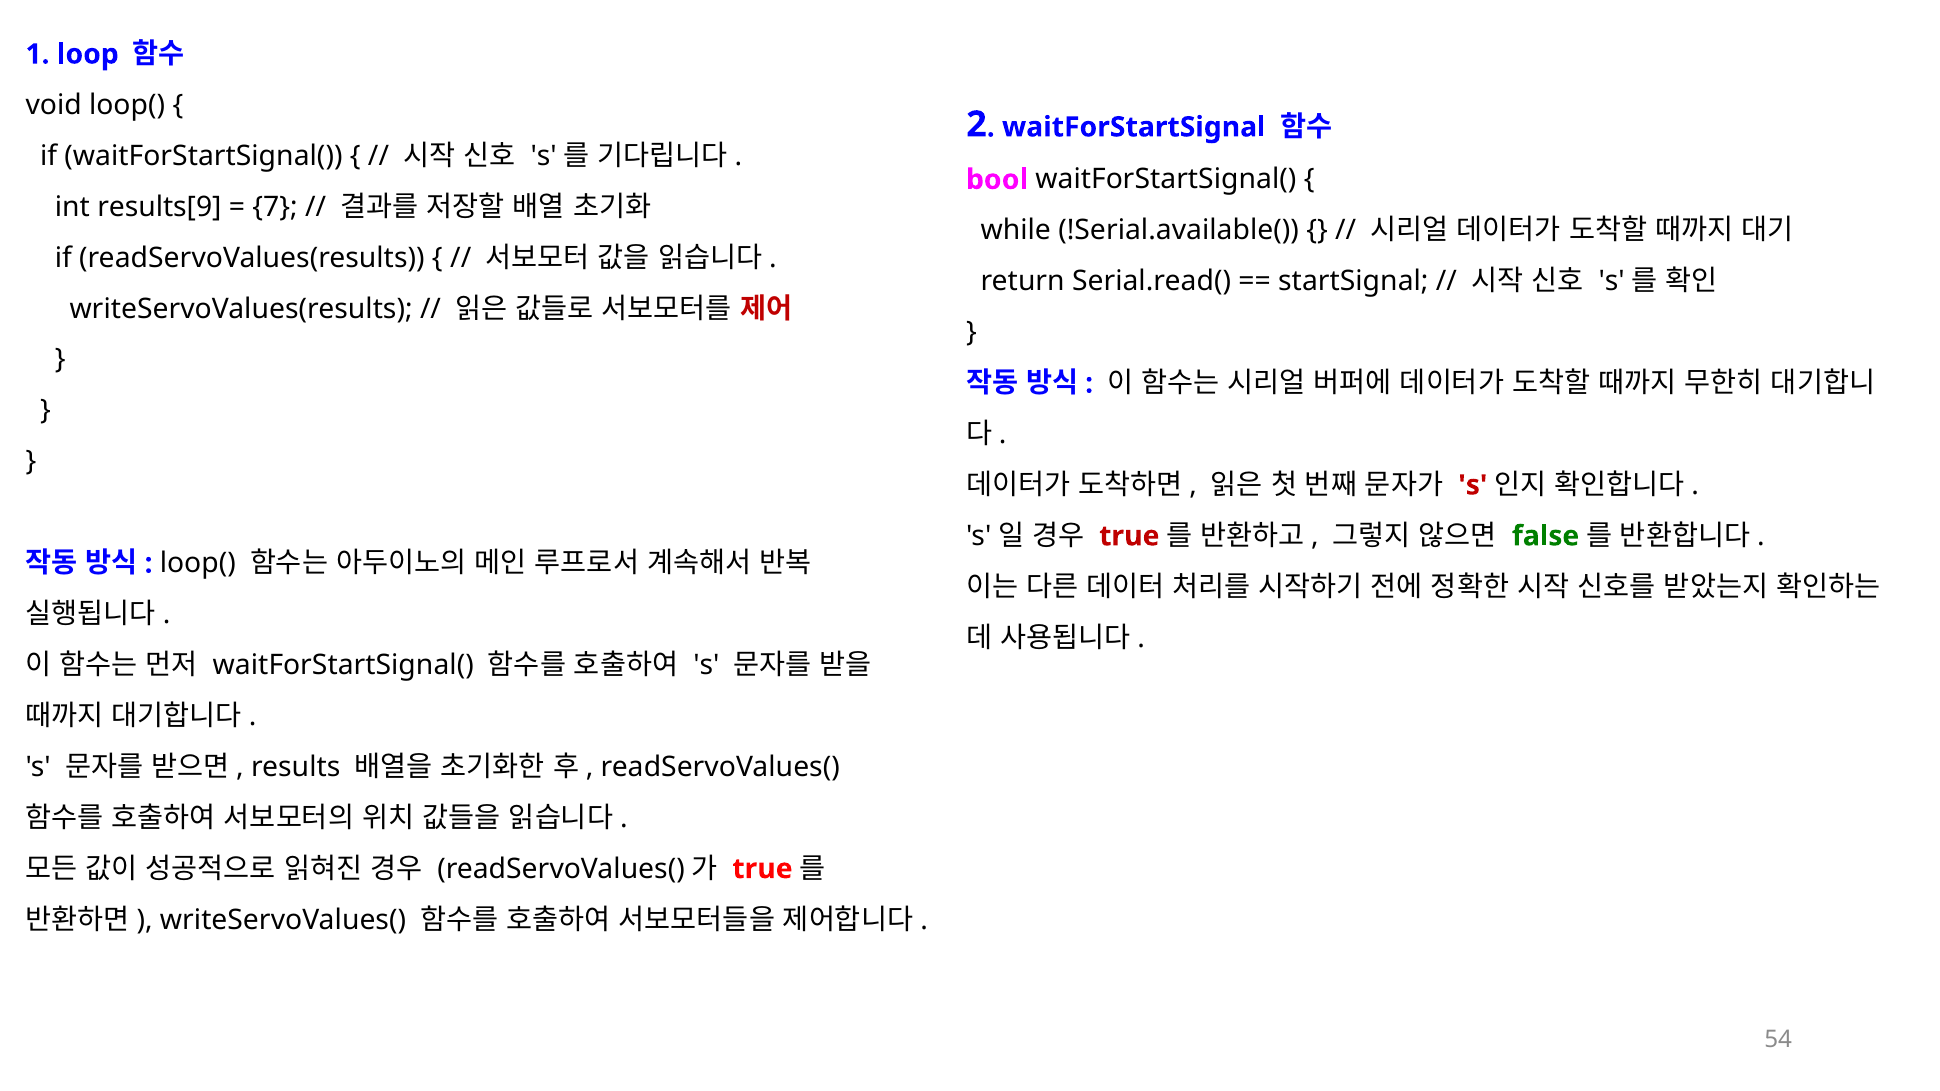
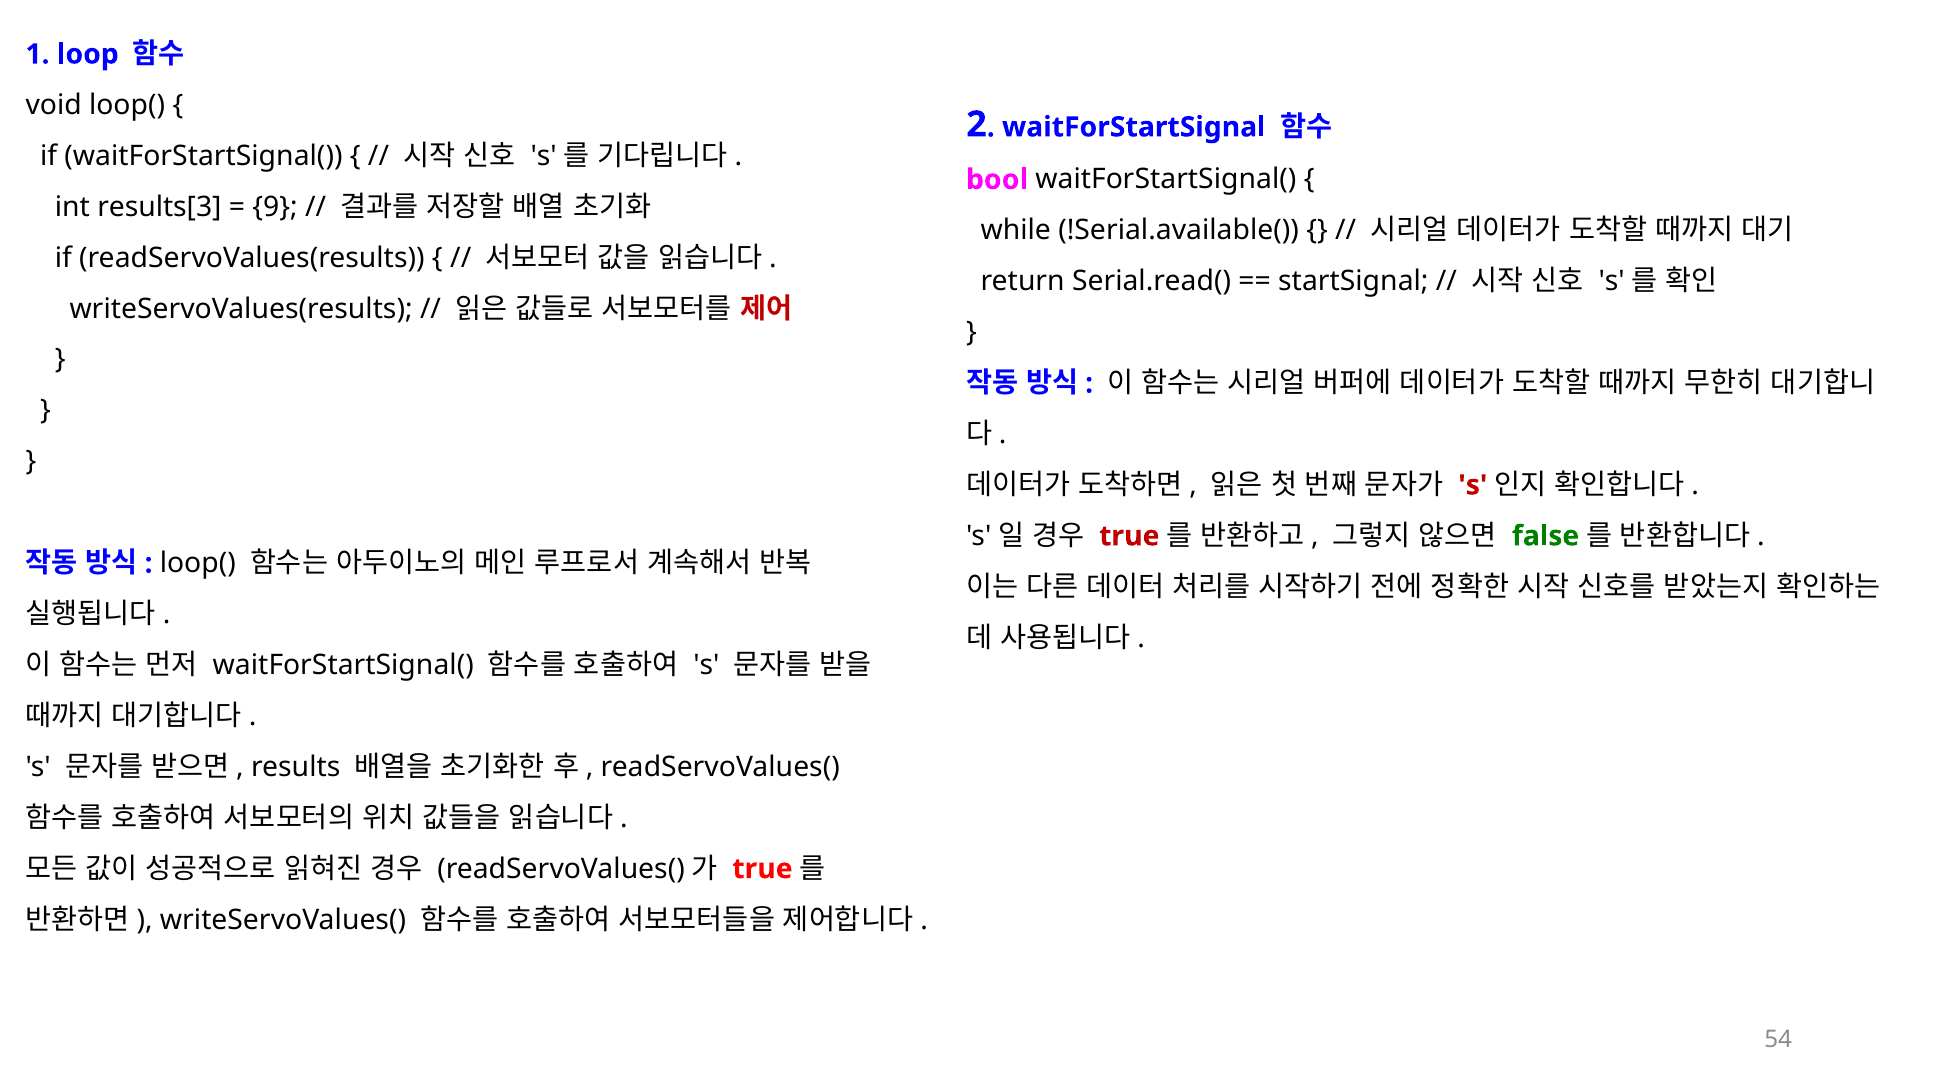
results[9: results[9 -> results[3
7: 7 -> 9
